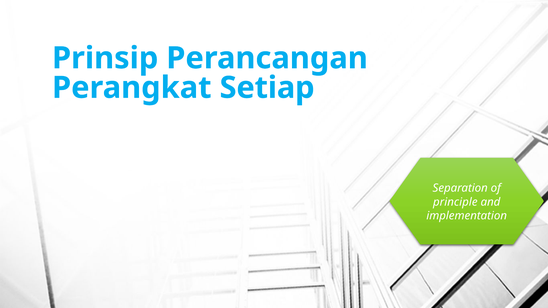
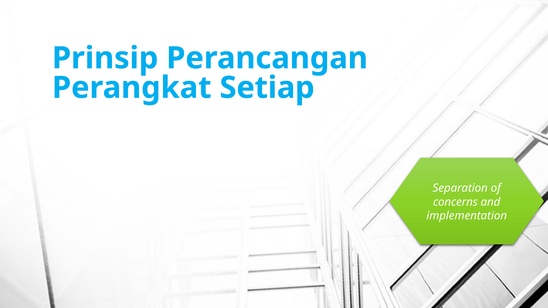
principle: principle -> concerns
